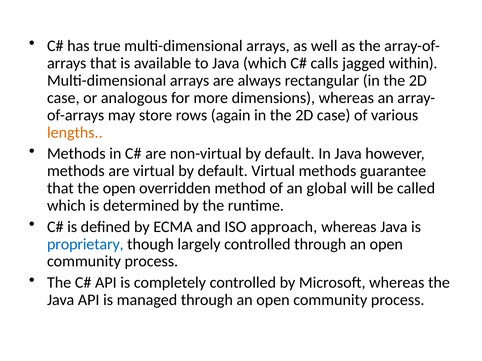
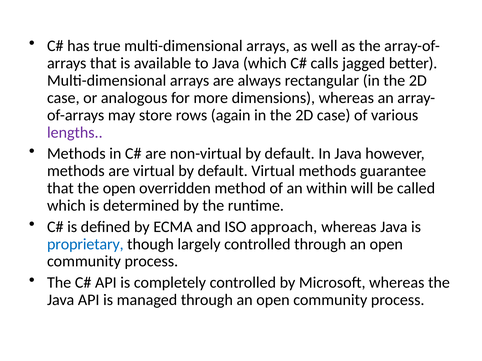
within: within -> better
lengths colour: orange -> purple
global: global -> within
